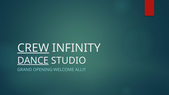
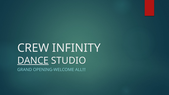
CREW underline: present -> none
